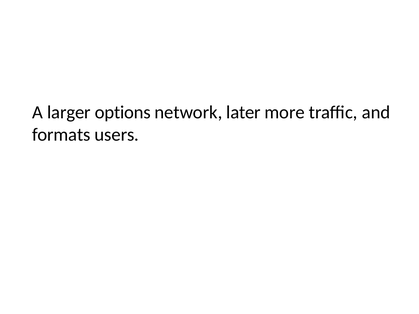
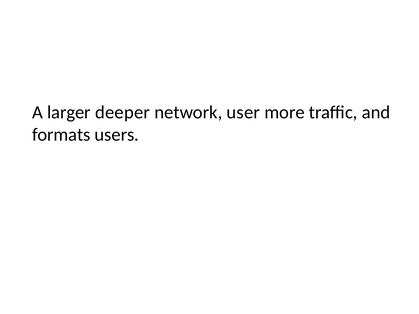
options: options -> deeper
later: later -> user
